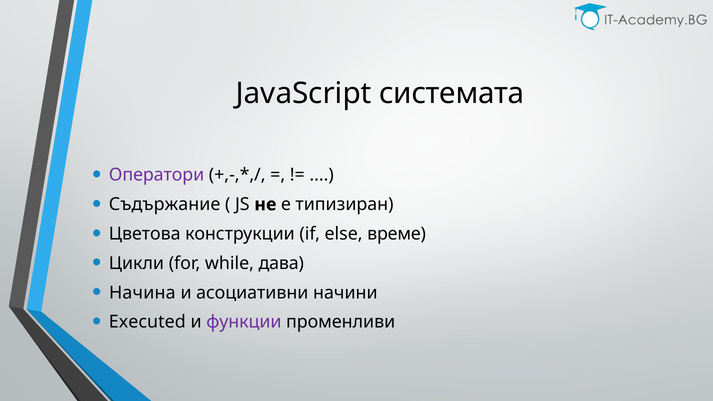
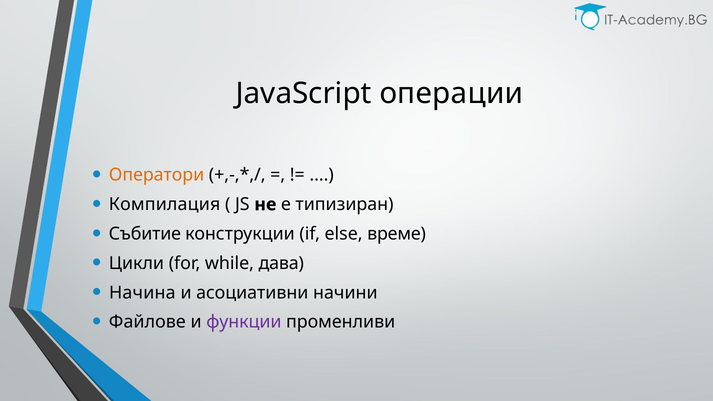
системата: системата -> операции
Оператори colour: purple -> orange
Съдържание: Съдържание -> Компилация
Цветова: Цветова -> Събитие
Executed: Executed -> Файлове
